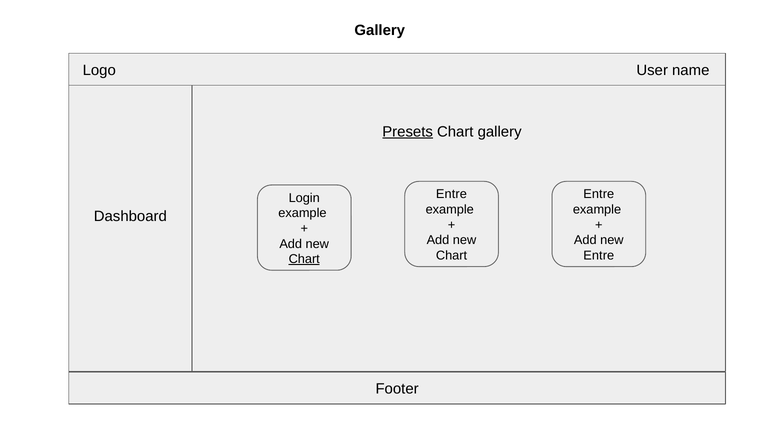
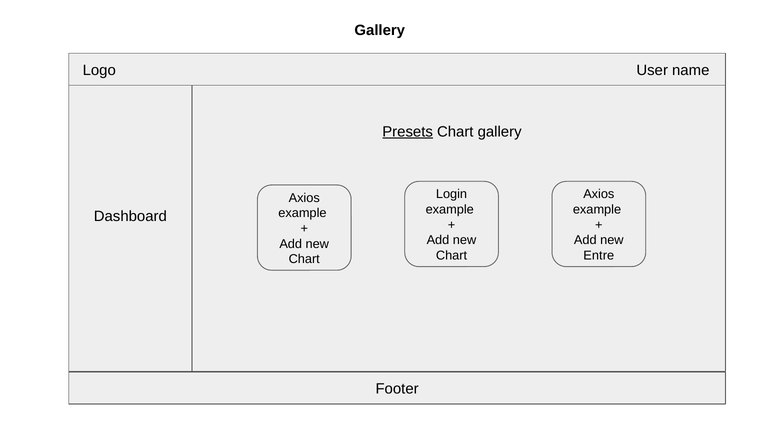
Entre at (451, 194): Entre -> Login
Entre at (599, 194): Entre -> Axios
Login at (304, 198): Login -> Axios
Chart at (304, 259) underline: present -> none
